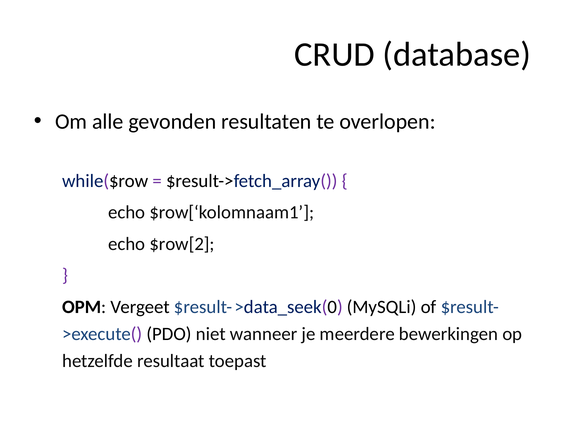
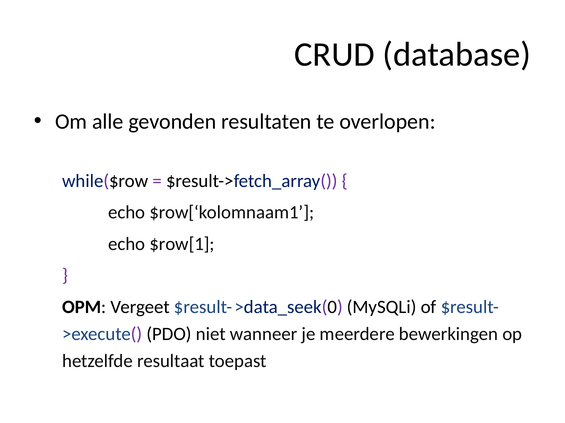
$row[2: $row[2 -> $row[1
